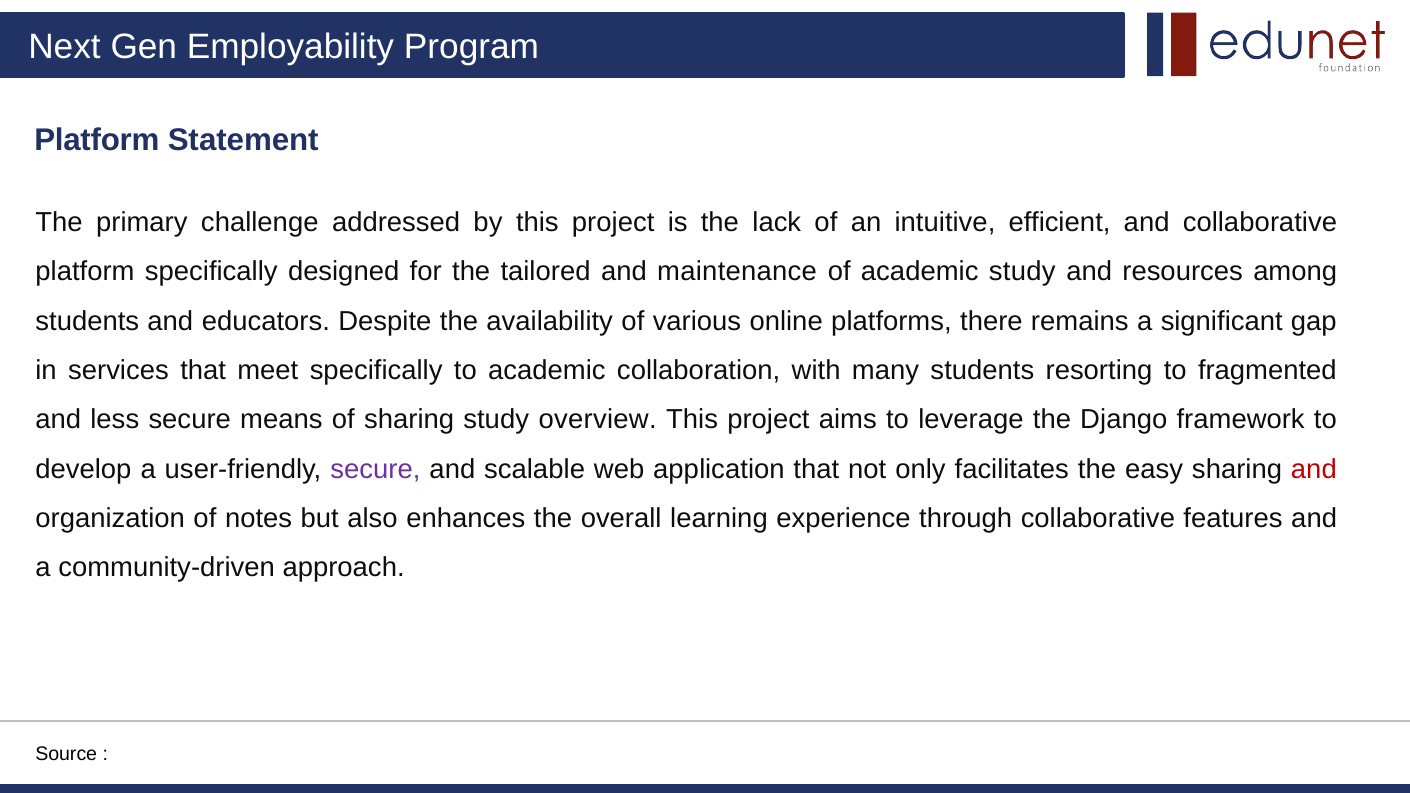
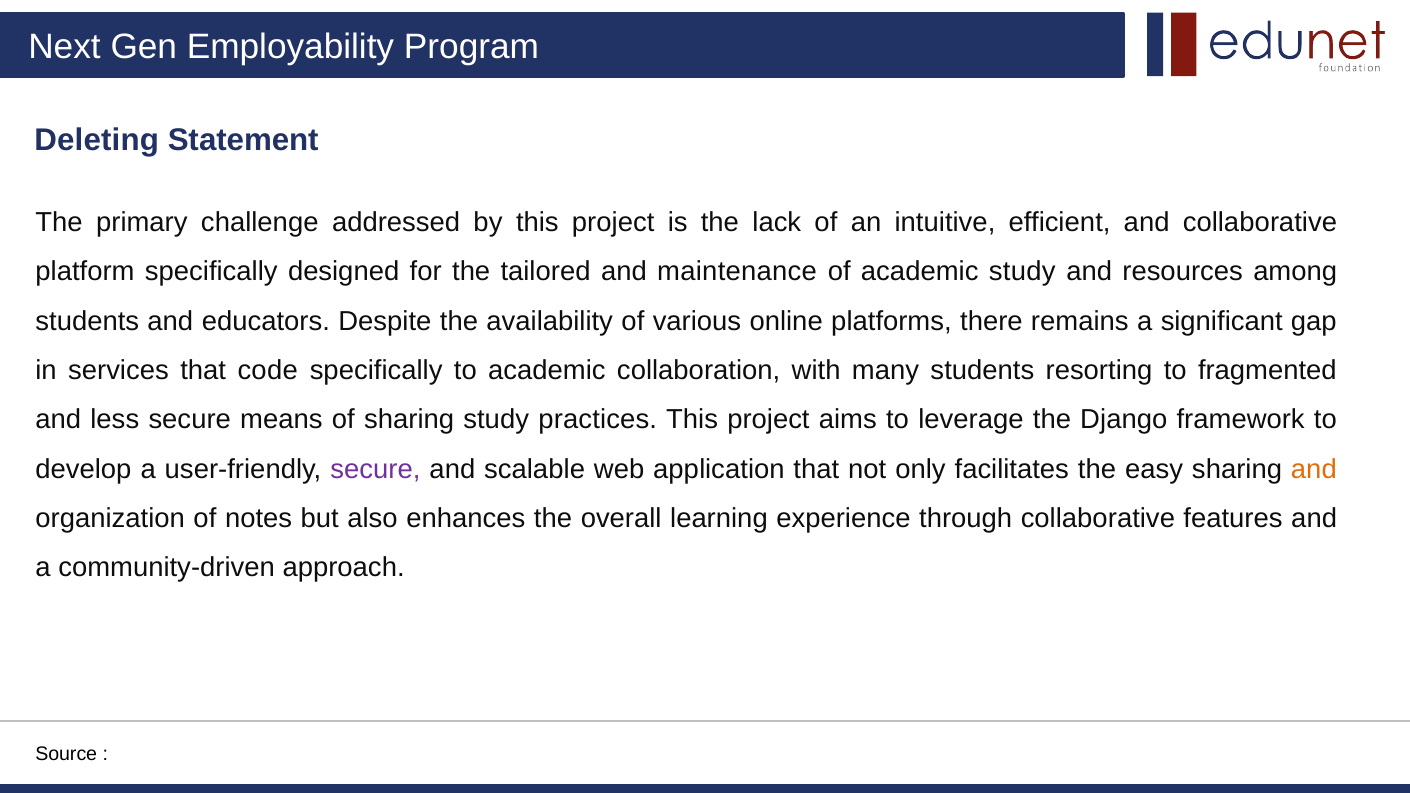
Platform at (97, 140): Platform -> Deleting
meet: meet -> code
overview: overview -> practices
and at (1314, 469) colour: red -> orange
